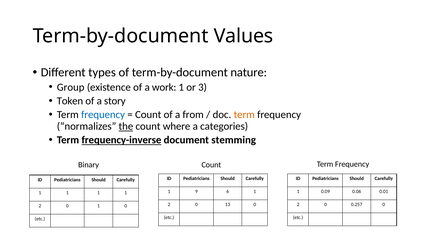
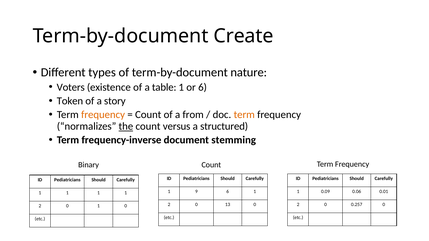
Values: Values -> Create
Group: Group -> Voters
work: work -> table
or 3: 3 -> 6
frequency at (103, 115) colour: blue -> orange
where: where -> versus
categories: categories -> structured
frequency-inverse underline: present -> none
